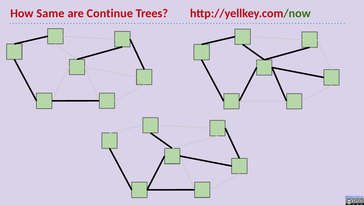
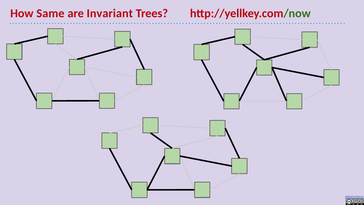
Continue: Continue -> Invariant
